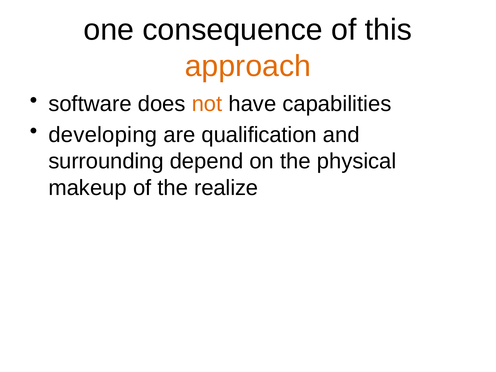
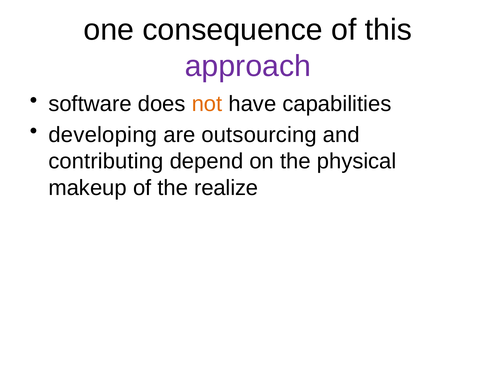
approach colour: orange -> purple
qualification: qualification -> outsourcing
surrounding: surrounding -> contributing
